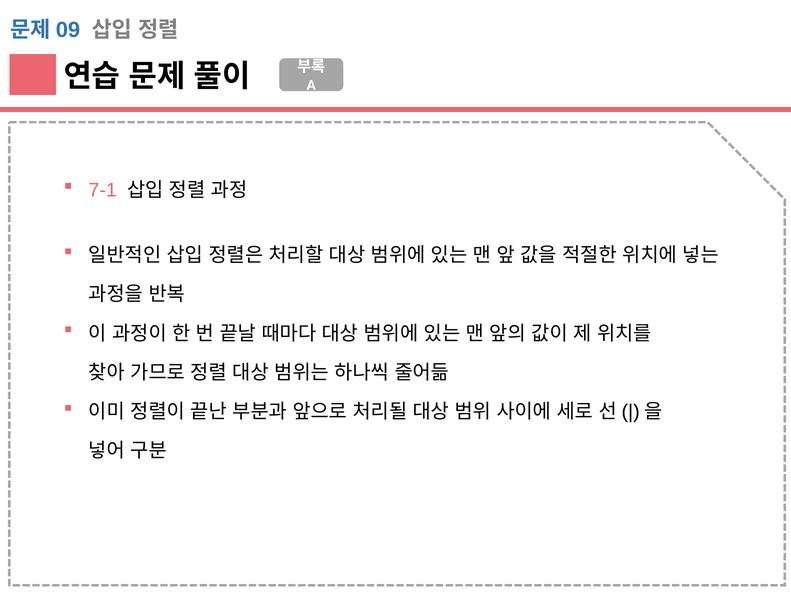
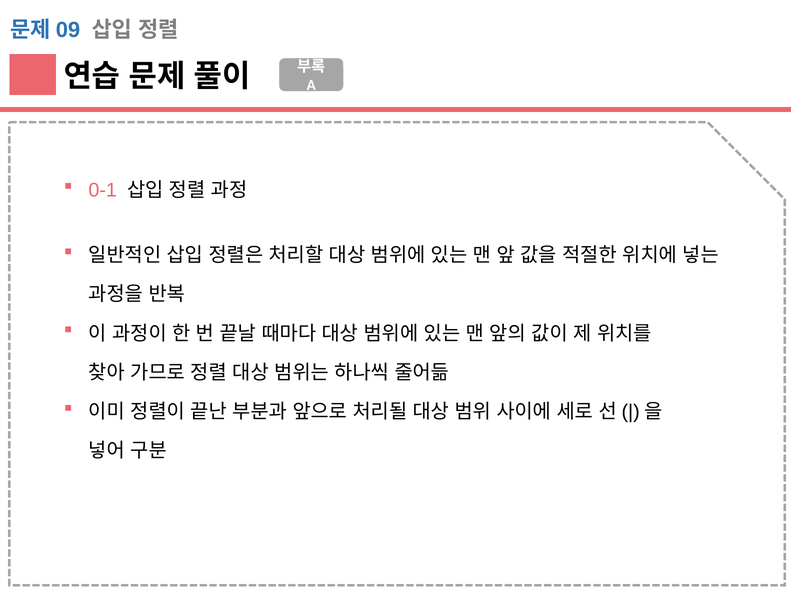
7-1: 7-1 -> 0-1
